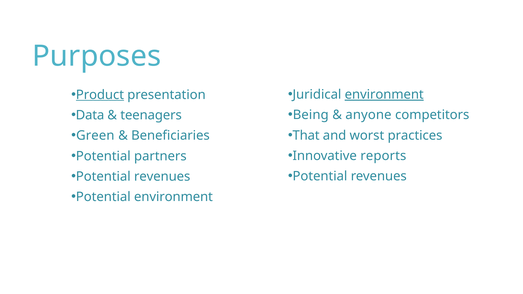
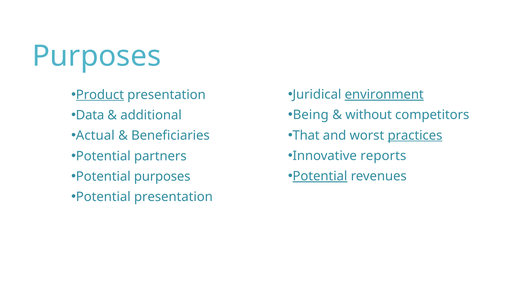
anyone: anyone -> without
teenagers: teenagers -> additional
practices underline: none -> present
Green: Green -> Actual
Potential at (320, 176) underline: none -> present
revenues at (162, 177): revenues -> purposes
Potential environment: environment -> presentation
